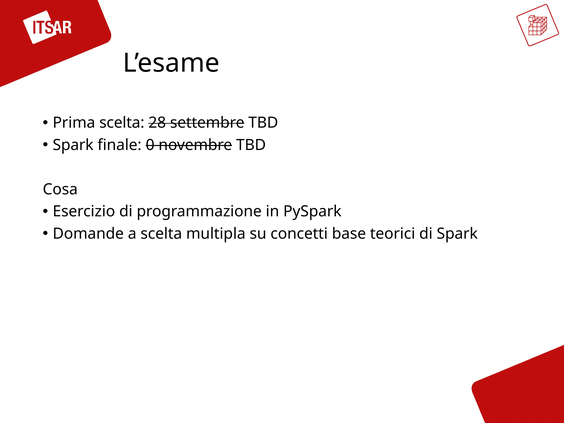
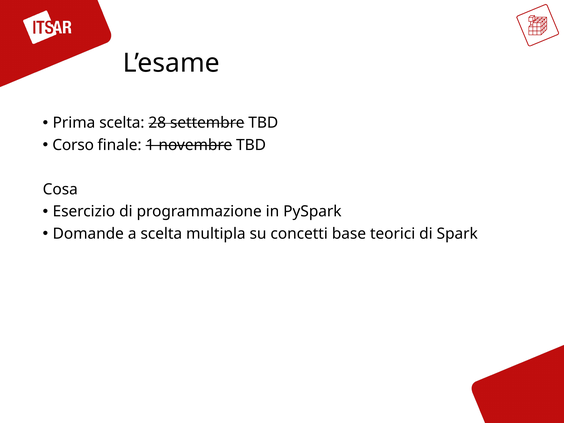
Spark at (73, 145): Spark -> Corso
0: 0 -> 1
